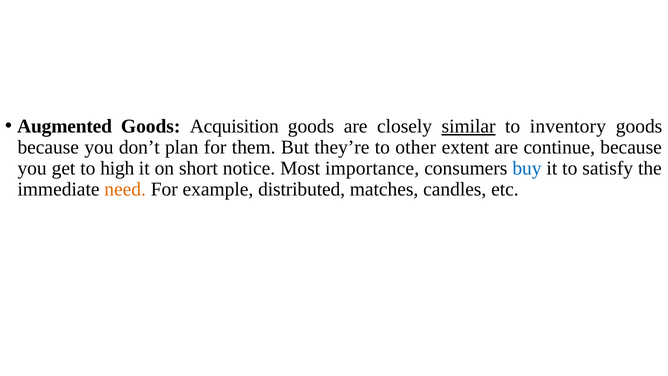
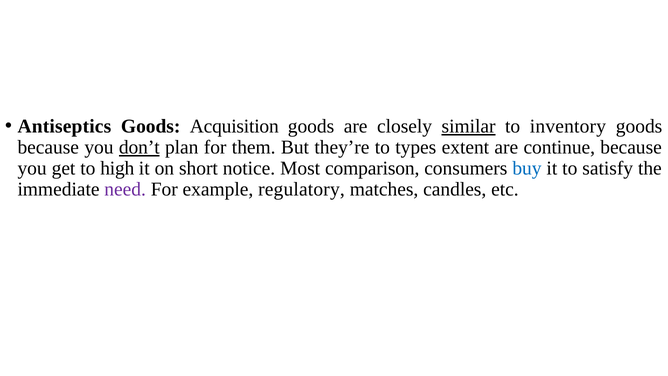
Augmented: Augmented -> Antiseptics
don’t underline: none -> present
other: other -> types
importance: importance -> comparison
need colour: orange -> purple
distributed: distributed -> regulatory
